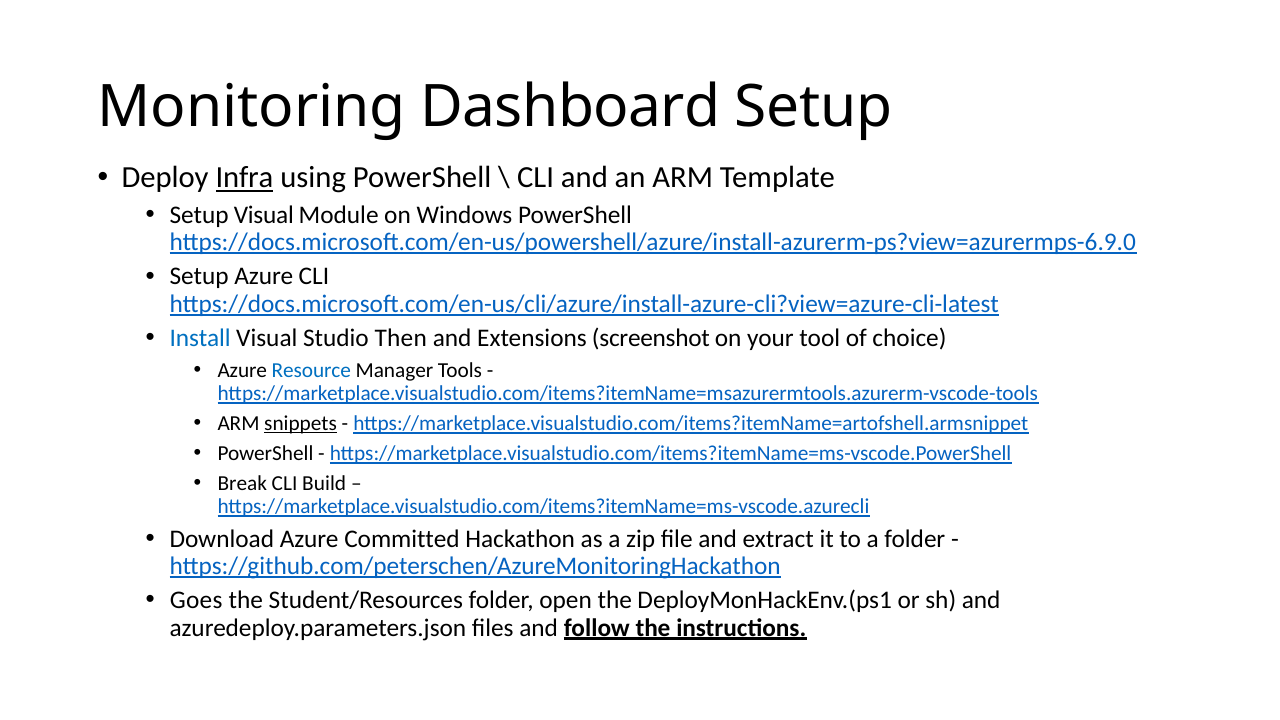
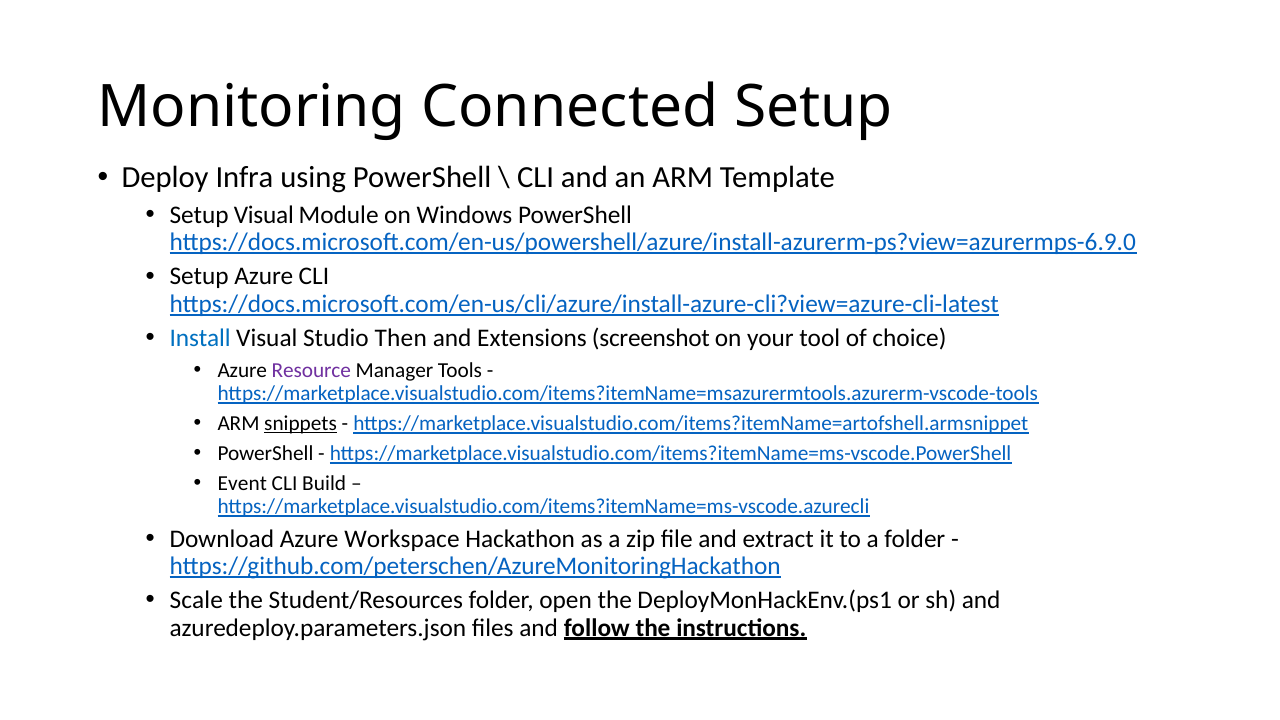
Dashboard: Dashboard -> Connected
Infra underline: present -> none
Resource colour: blue -> purple
Break: Break -> Event
Committed: Committed -> Workspace
Goes: Goes -> Scale
